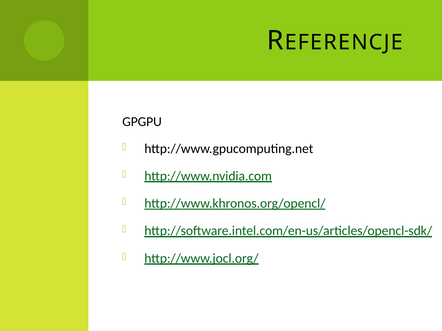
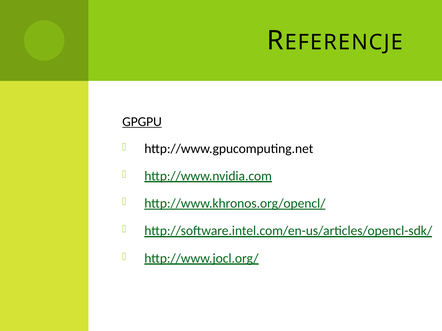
GPGPU underline: none -> present
